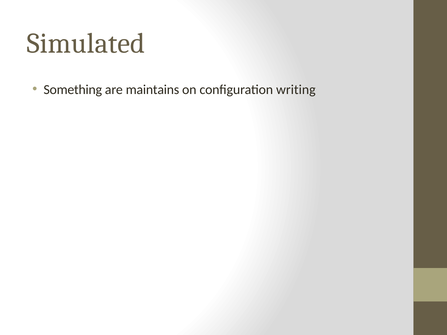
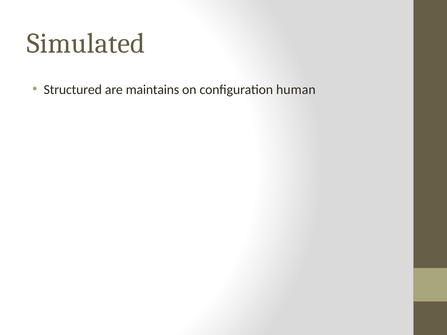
Something: Something -> Structured
writing: writing -> human
